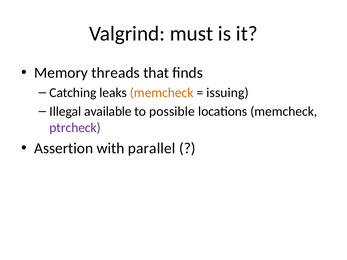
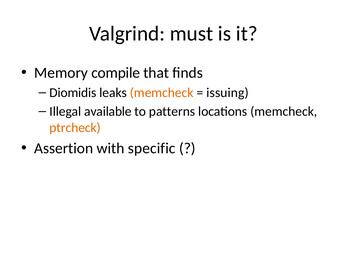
threads: threads -> compile
Catching: Catching -> Diomidis
possible: possible -> patterns
ptrcheck colour: purple -> orange
parallel: parallel -> specific
